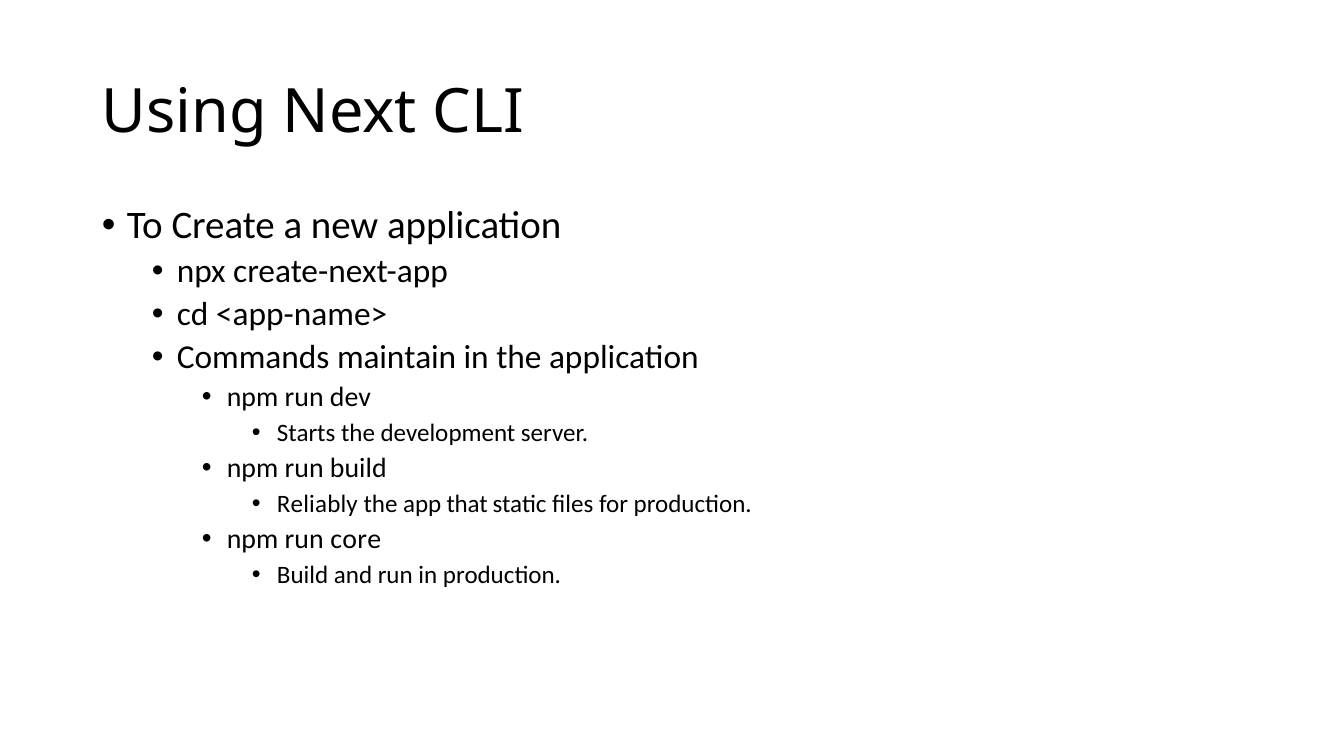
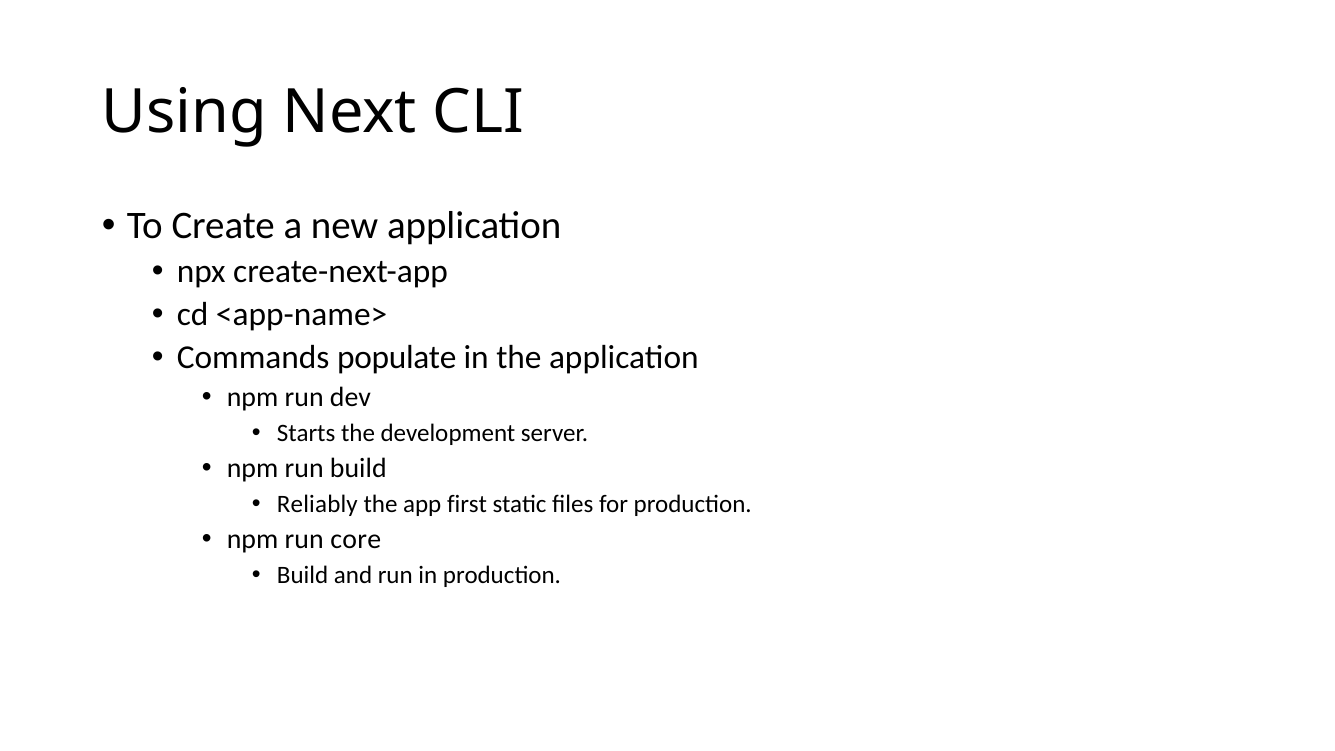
maintain: maintain -> populate
that: that -> first
